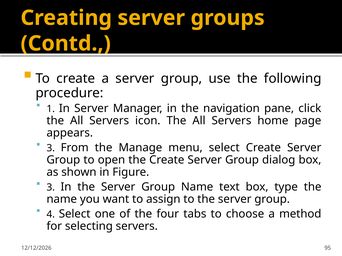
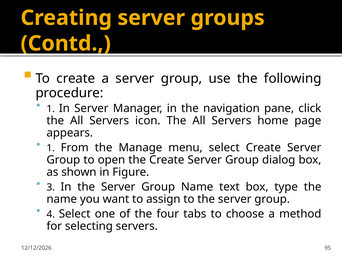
3 at (51, 148): 3 -> 1
